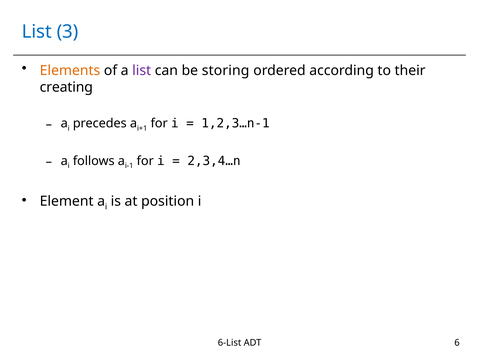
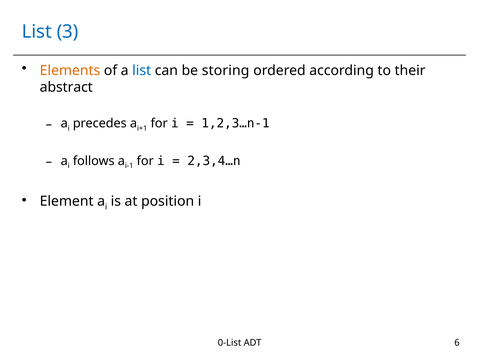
list at (142, 71) colour: purple -> blue
creating: creating -> abstract
6-List: 6-List -> 0-List
